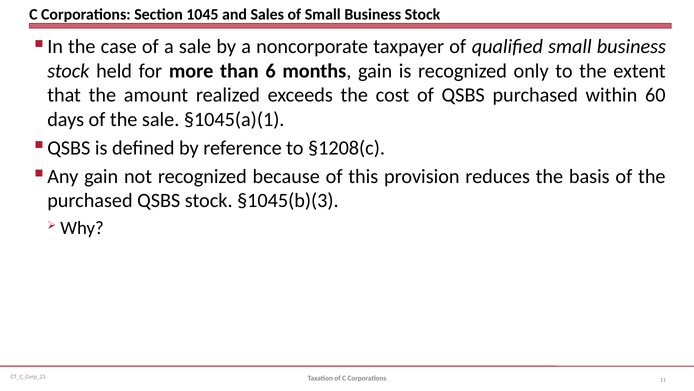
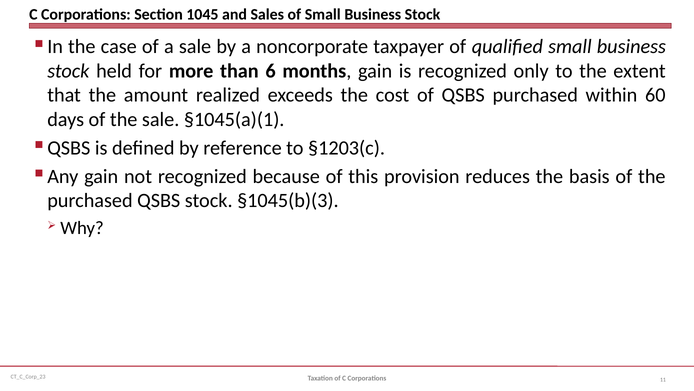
§1208(c: §1208(c -> §1203(c
